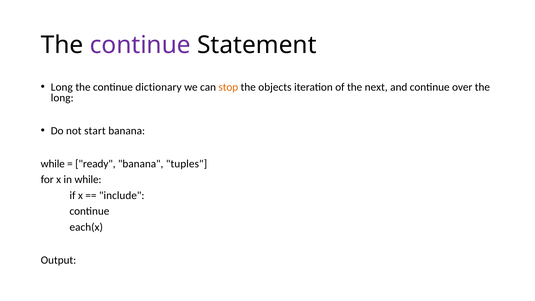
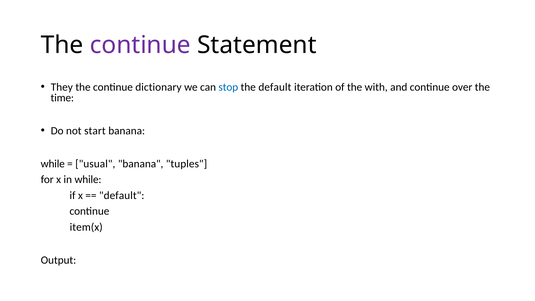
Long at (62, 87): Long -> They
stop colour: orange -> blue
the objects: objects -> default
next: next -> with
long at (62, 98): long -> time
ready: ready -> usual
include at (122, 195): include -> default
each(x: each(x -> item(x
